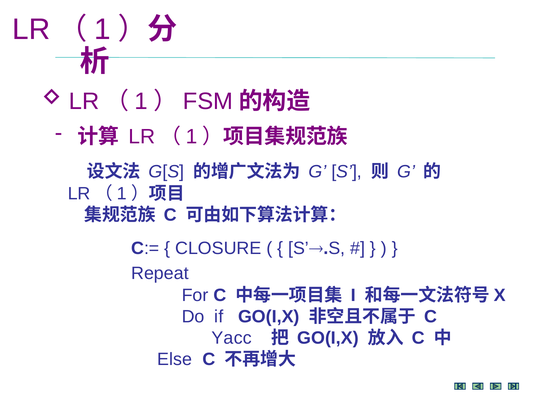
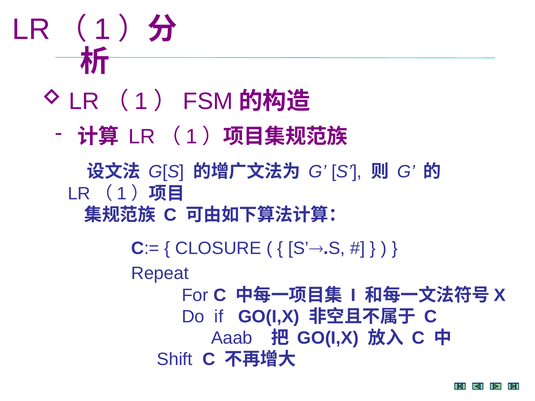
Yacc: Yacc -> Aaab
Else: Else -> Shift
